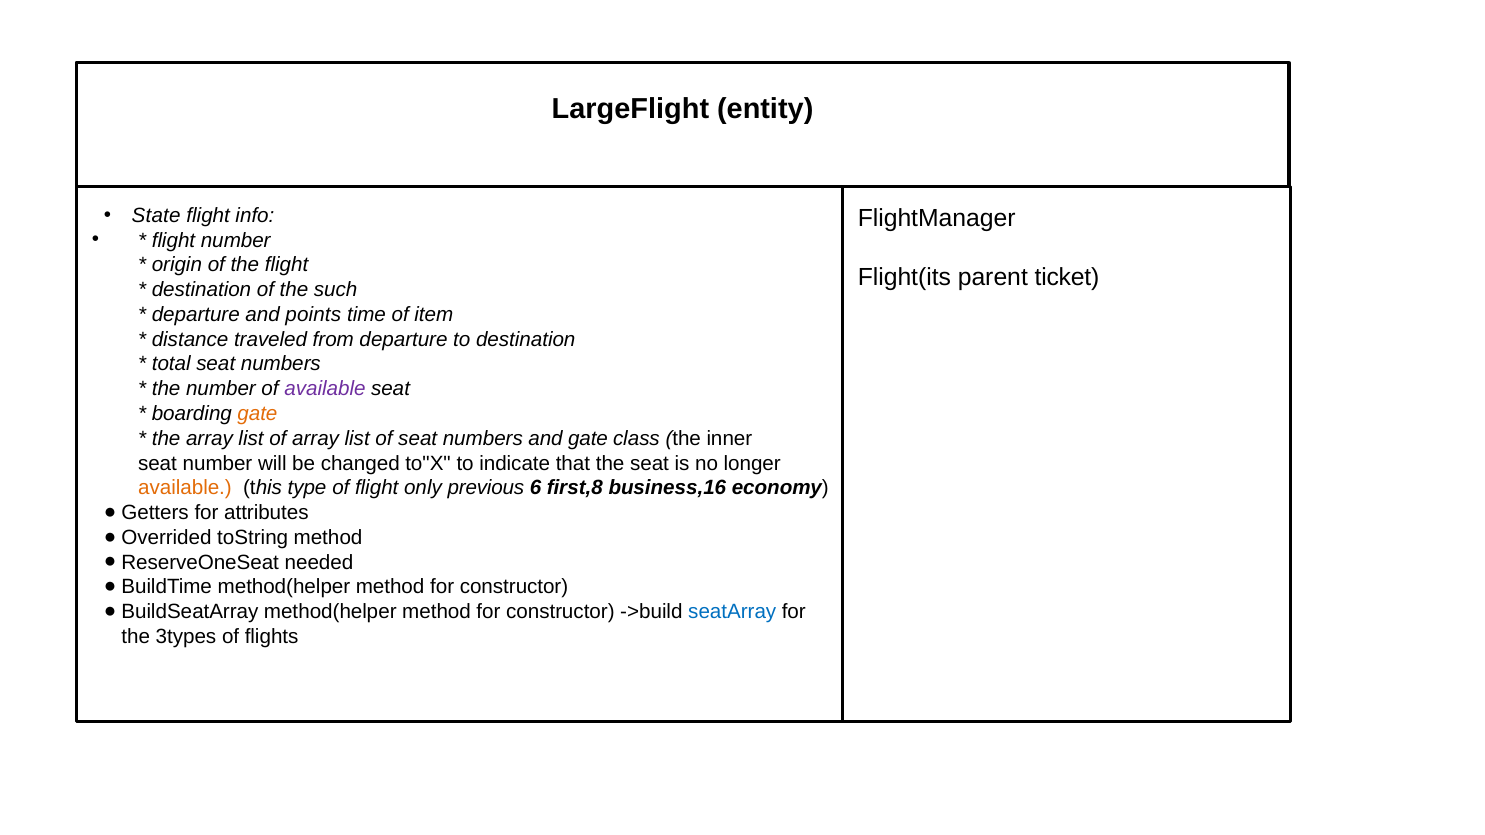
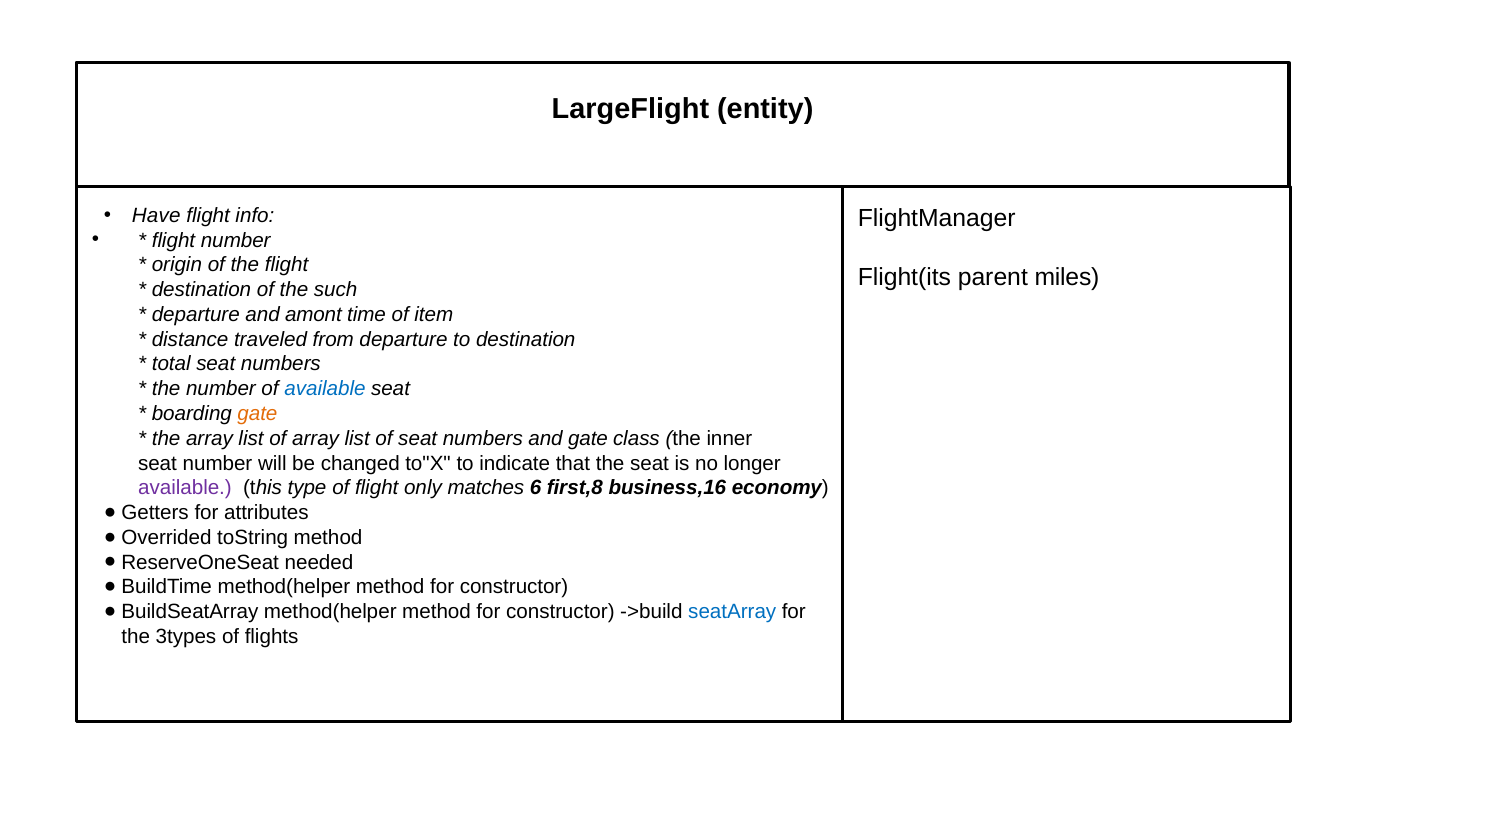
State: State -> Have
ticket: ticket -> miles
points: points -> amont
available at (325, 389) colour: purple -> blue
available at (185, 488) colour: orange -> purple
previous: previous -> matches
